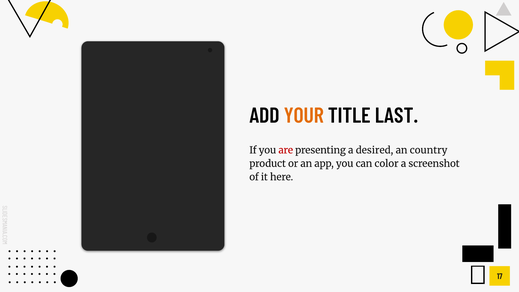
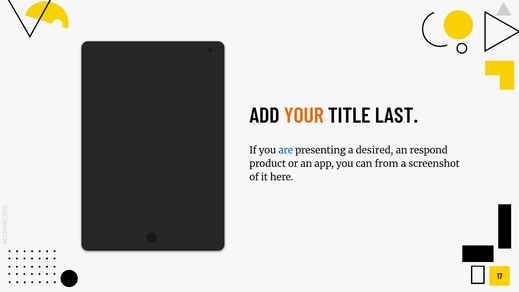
are colour: red -> blue
country: country -> respond
color: color -> from
